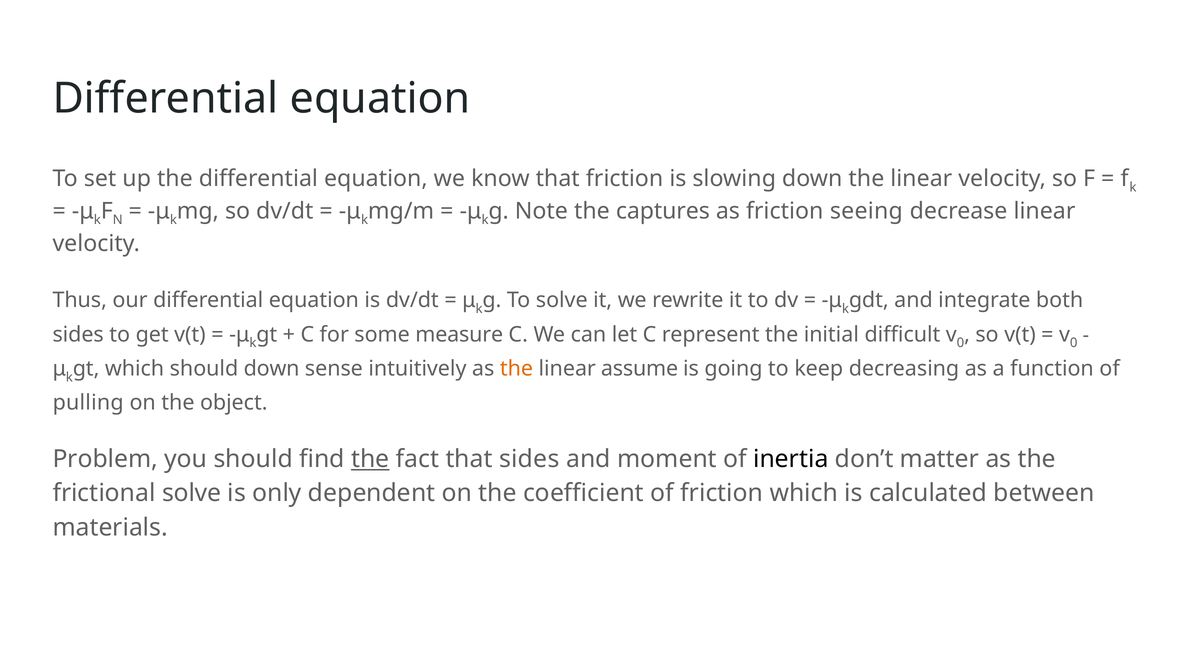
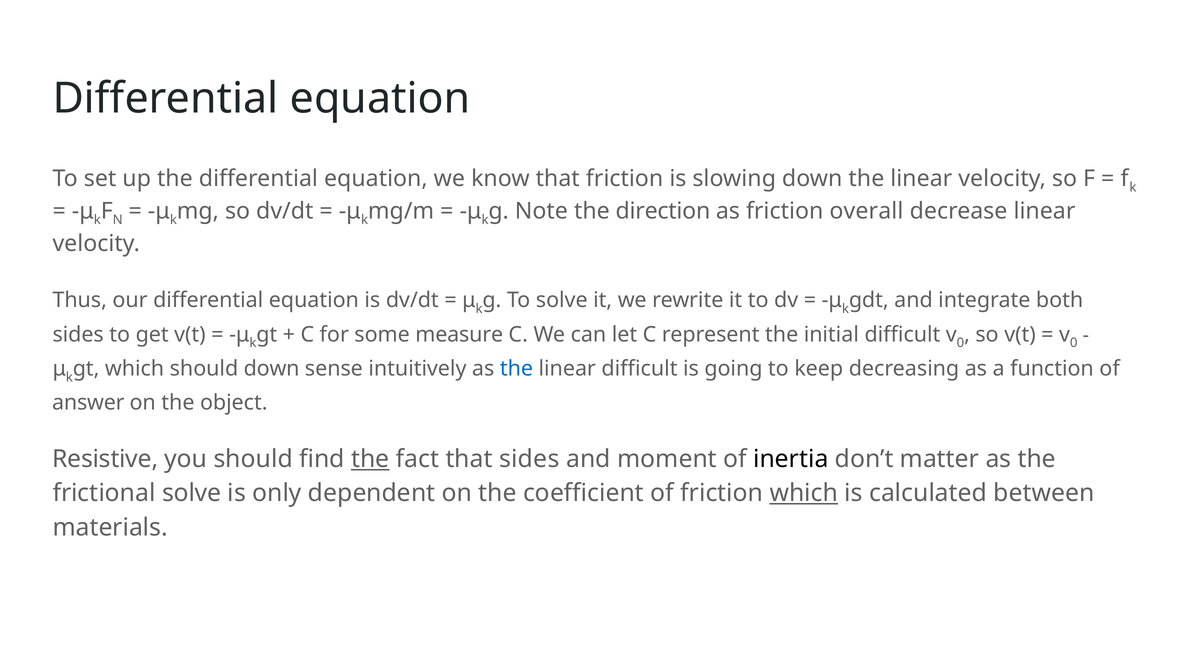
captures: captures -> direction
seeing: seeing -> overall
the at (517, 369) colour: orange -> blue
linear assume: assume -> difficult
pulling: pulling -> answer
Problem: Problem -> Resistive
which at (804, 493) underline: none -> present
